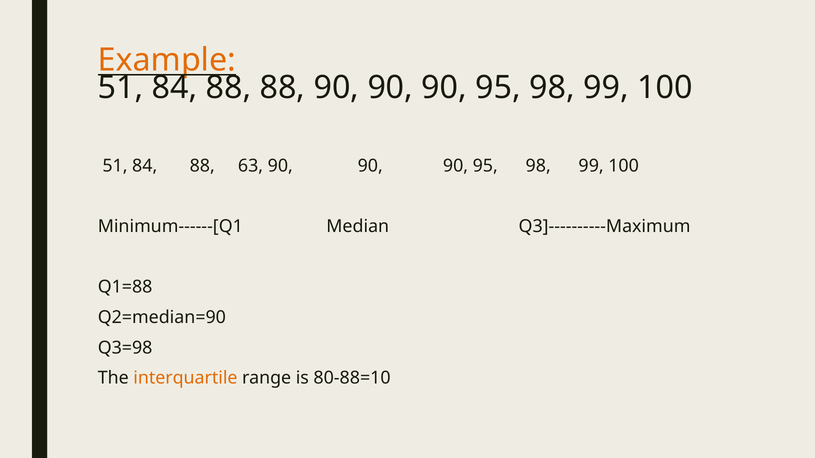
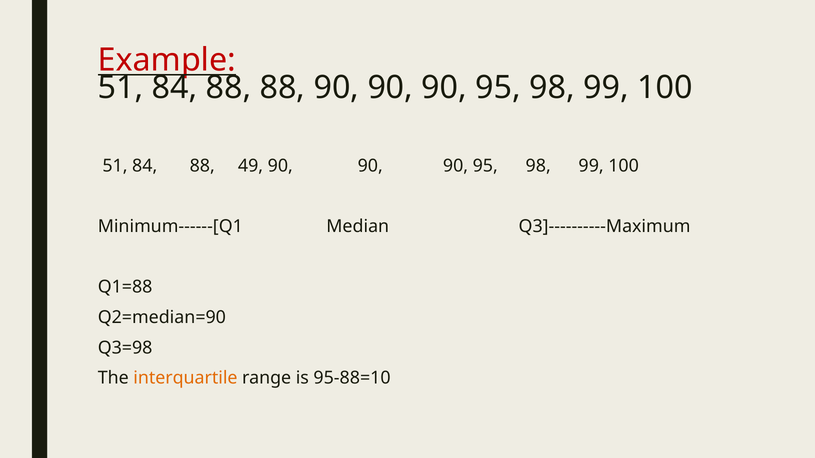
Example colour: orange -> red
63: 63 -> 49
80-88=10: 80-88=10 -> 95-88=10
